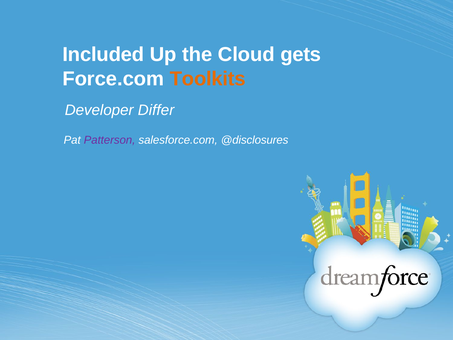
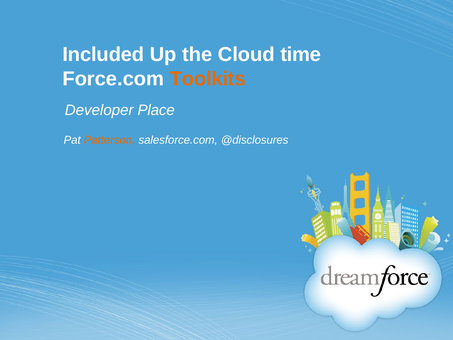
gets: gets -> time
Differ: Differ -> Place
Patterson colour: purple -> orange
